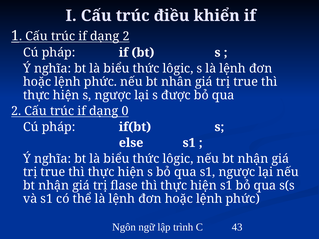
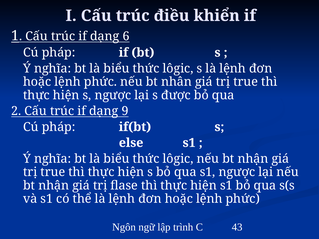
dạng 2: 2 -> 6
0: 0 -> 9
